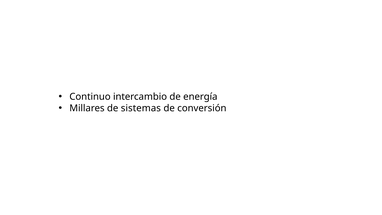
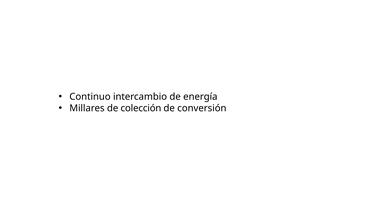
sistemas: sistemas -> colección
